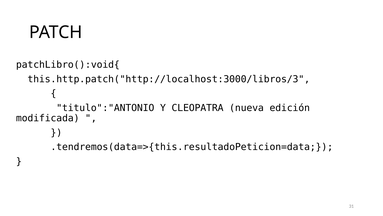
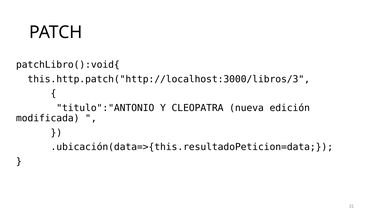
.tendremos(data=>{this.resultadoPeticion=data: .tendremos(data=>{this.resultadoPeticion=data -> .ubicación(data=>{this.resultadoPeticion=data
